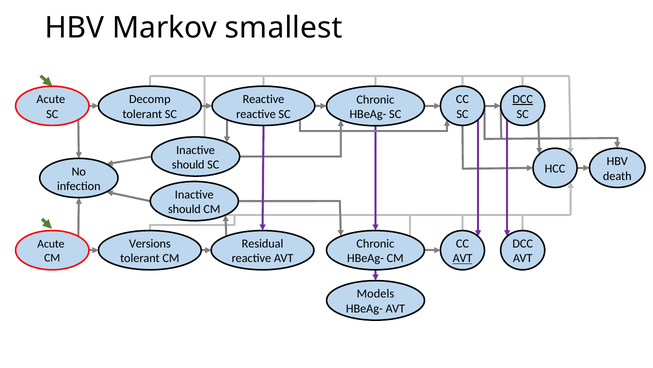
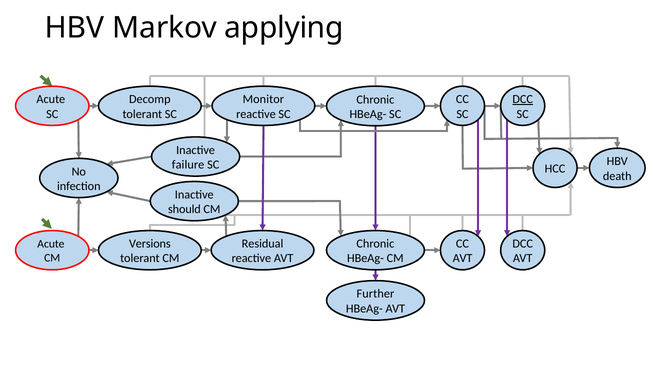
smallest: smallest -> applying
Reactive at (263, 99): Reactive -> Monitor
should at (188, 164): should -> failure
AVT at (463, 258) underline: present -> none
Models: Models -> Further
